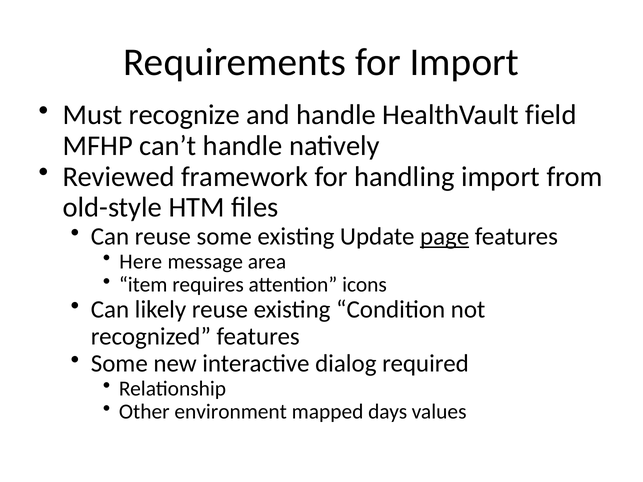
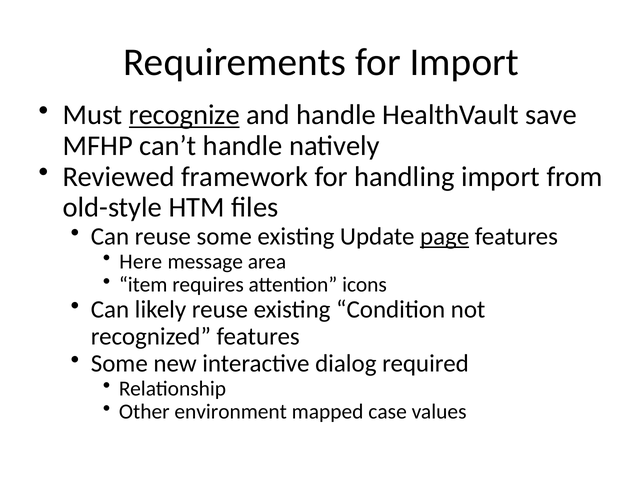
recognize underline: none -> present
field: field -> save
days: days -> case
